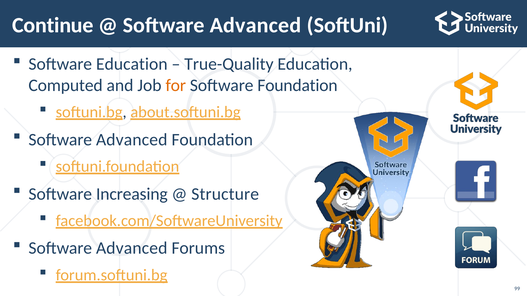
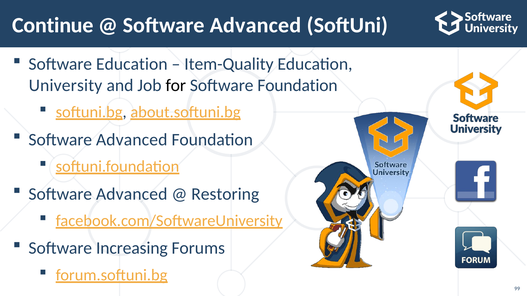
True-Quality: True-Quality -> Item-Quality
Computed: Computed -> University
for colour: orange -> black
Increasing at (132, 194): Increasing -> Advanced
Structure: Structure -> Restoring
Advanced at (132, 249): Advanced -> Increasing
